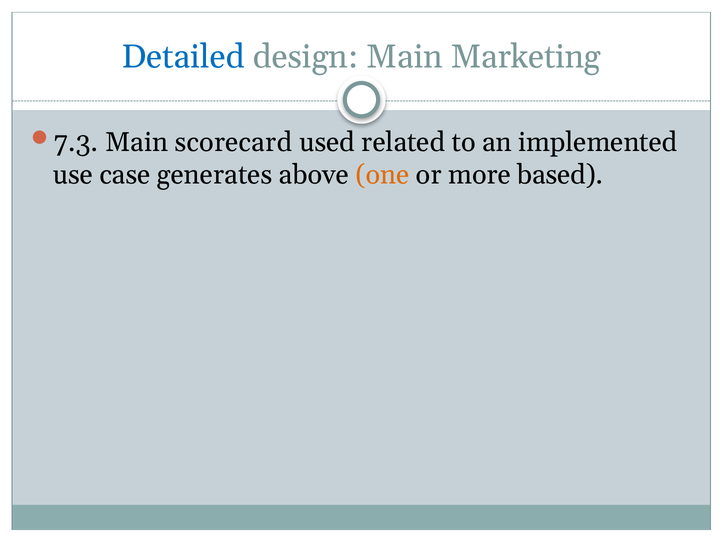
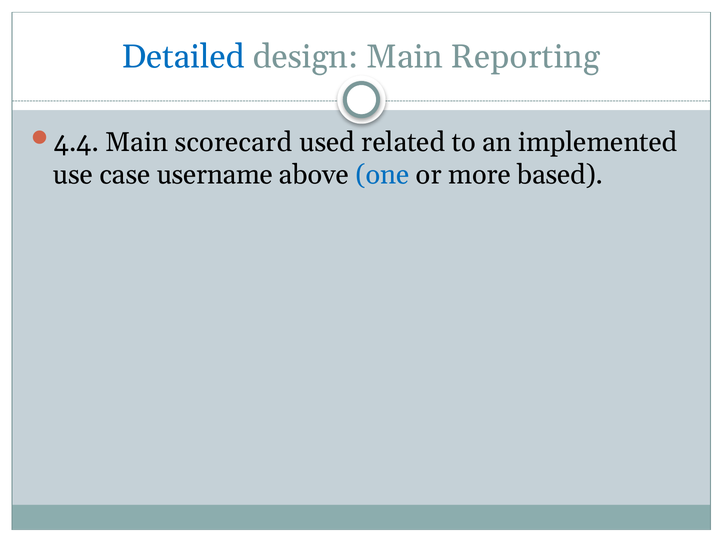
Marketing: Marketing -> Reporting
7.3: 7.3 -> 4.4
generates: generates -> username
one colour: orange -> blue
